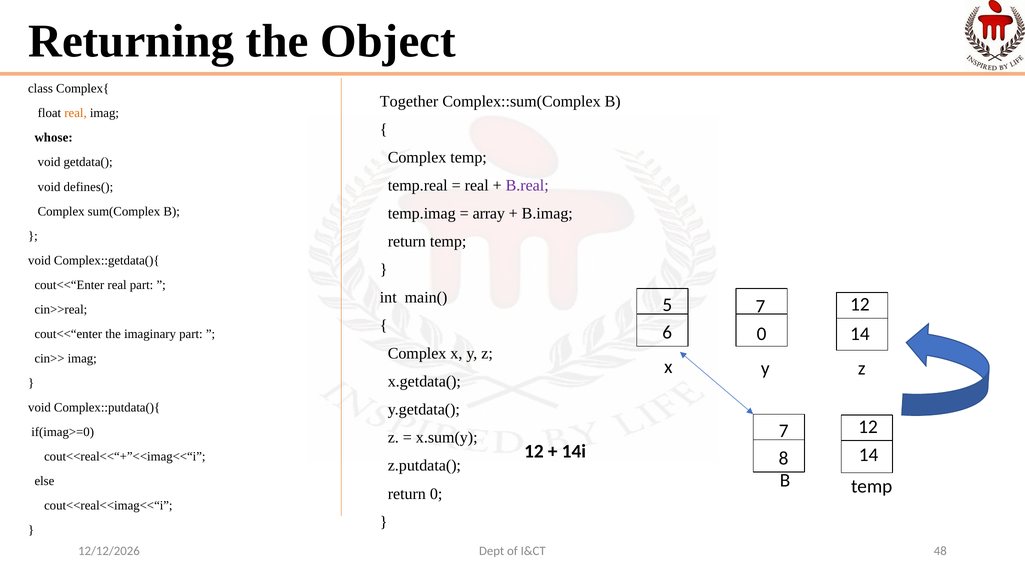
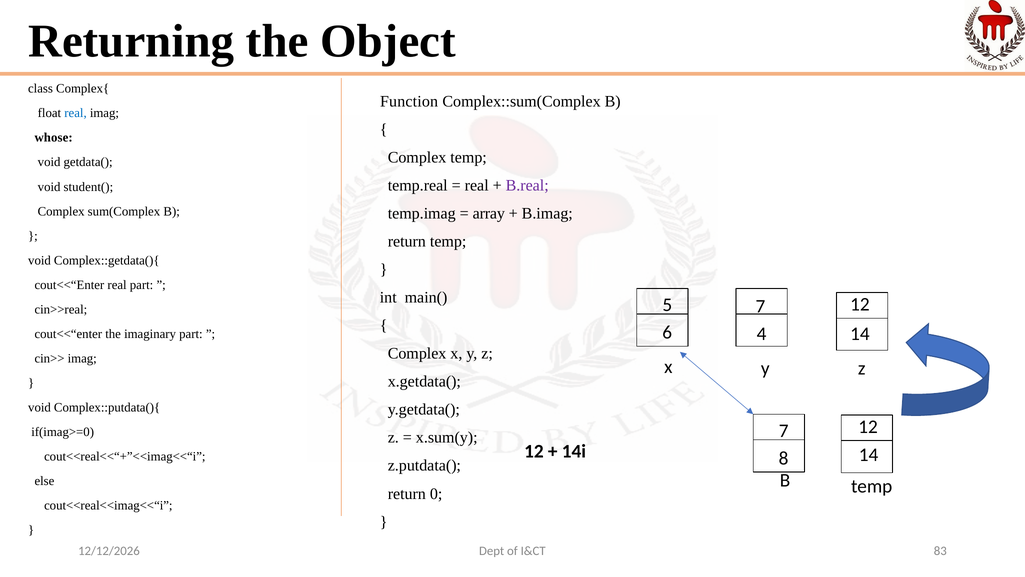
Together: Together -> Function
real at (76, 113) colour: orange -> blue
defines(: defines( -> student(
6 0: 0 -> 4
48: 48 -> 83
